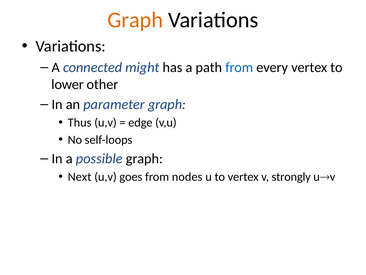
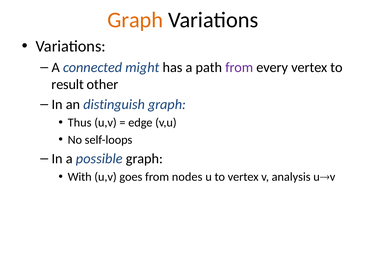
from at (239, 67) colour: blue -> purple
lower: lower -> result
parameter: parameter -> distinguish
Next: Next -> With
strongly: strongly -> analysis
